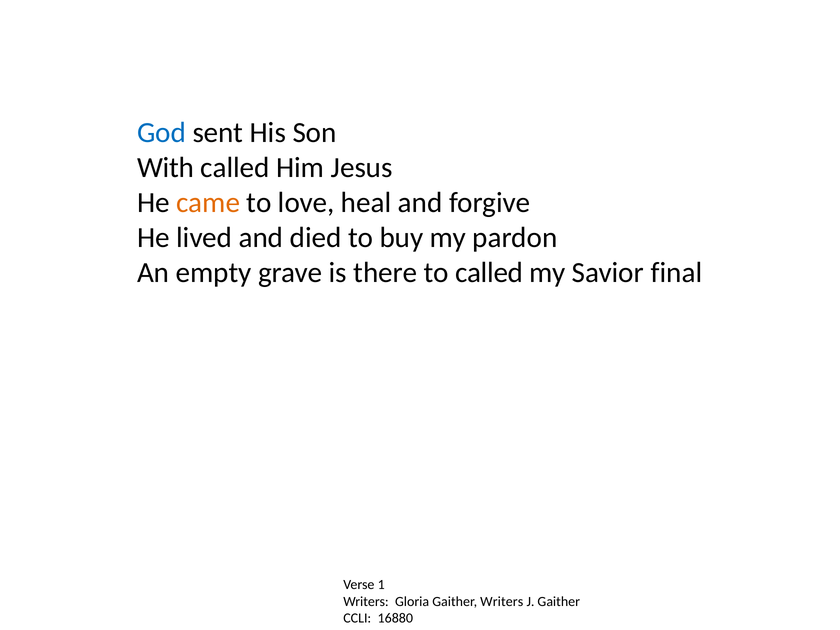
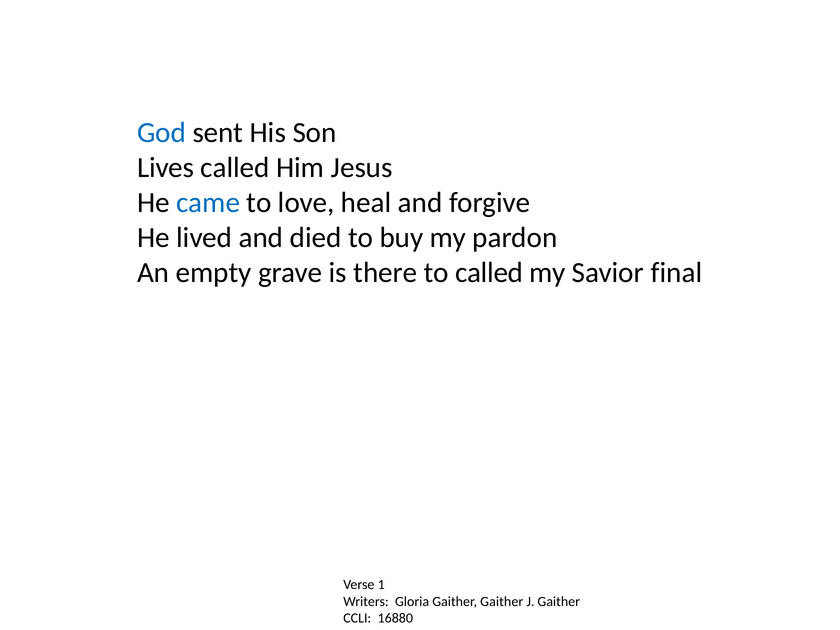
With: With -> Lives
came colour: orange -> blue
Gaither Writers: Writers -> Gaither
